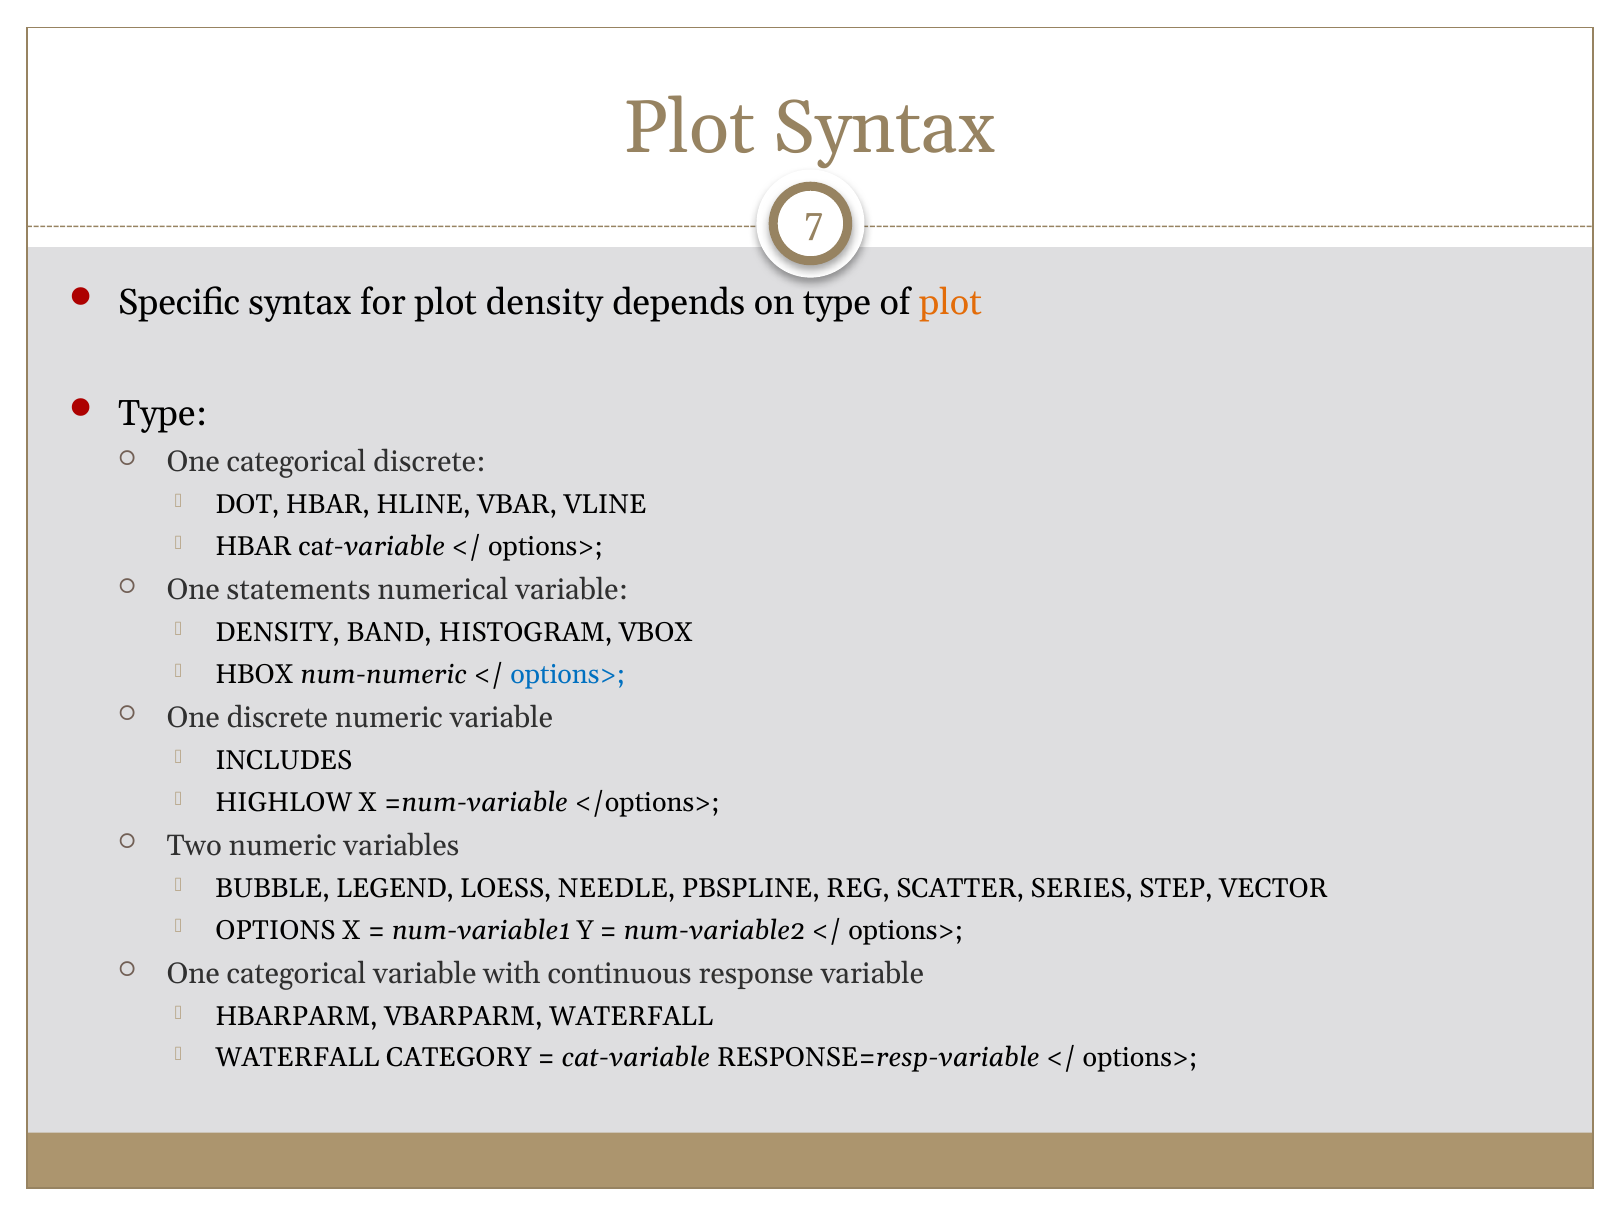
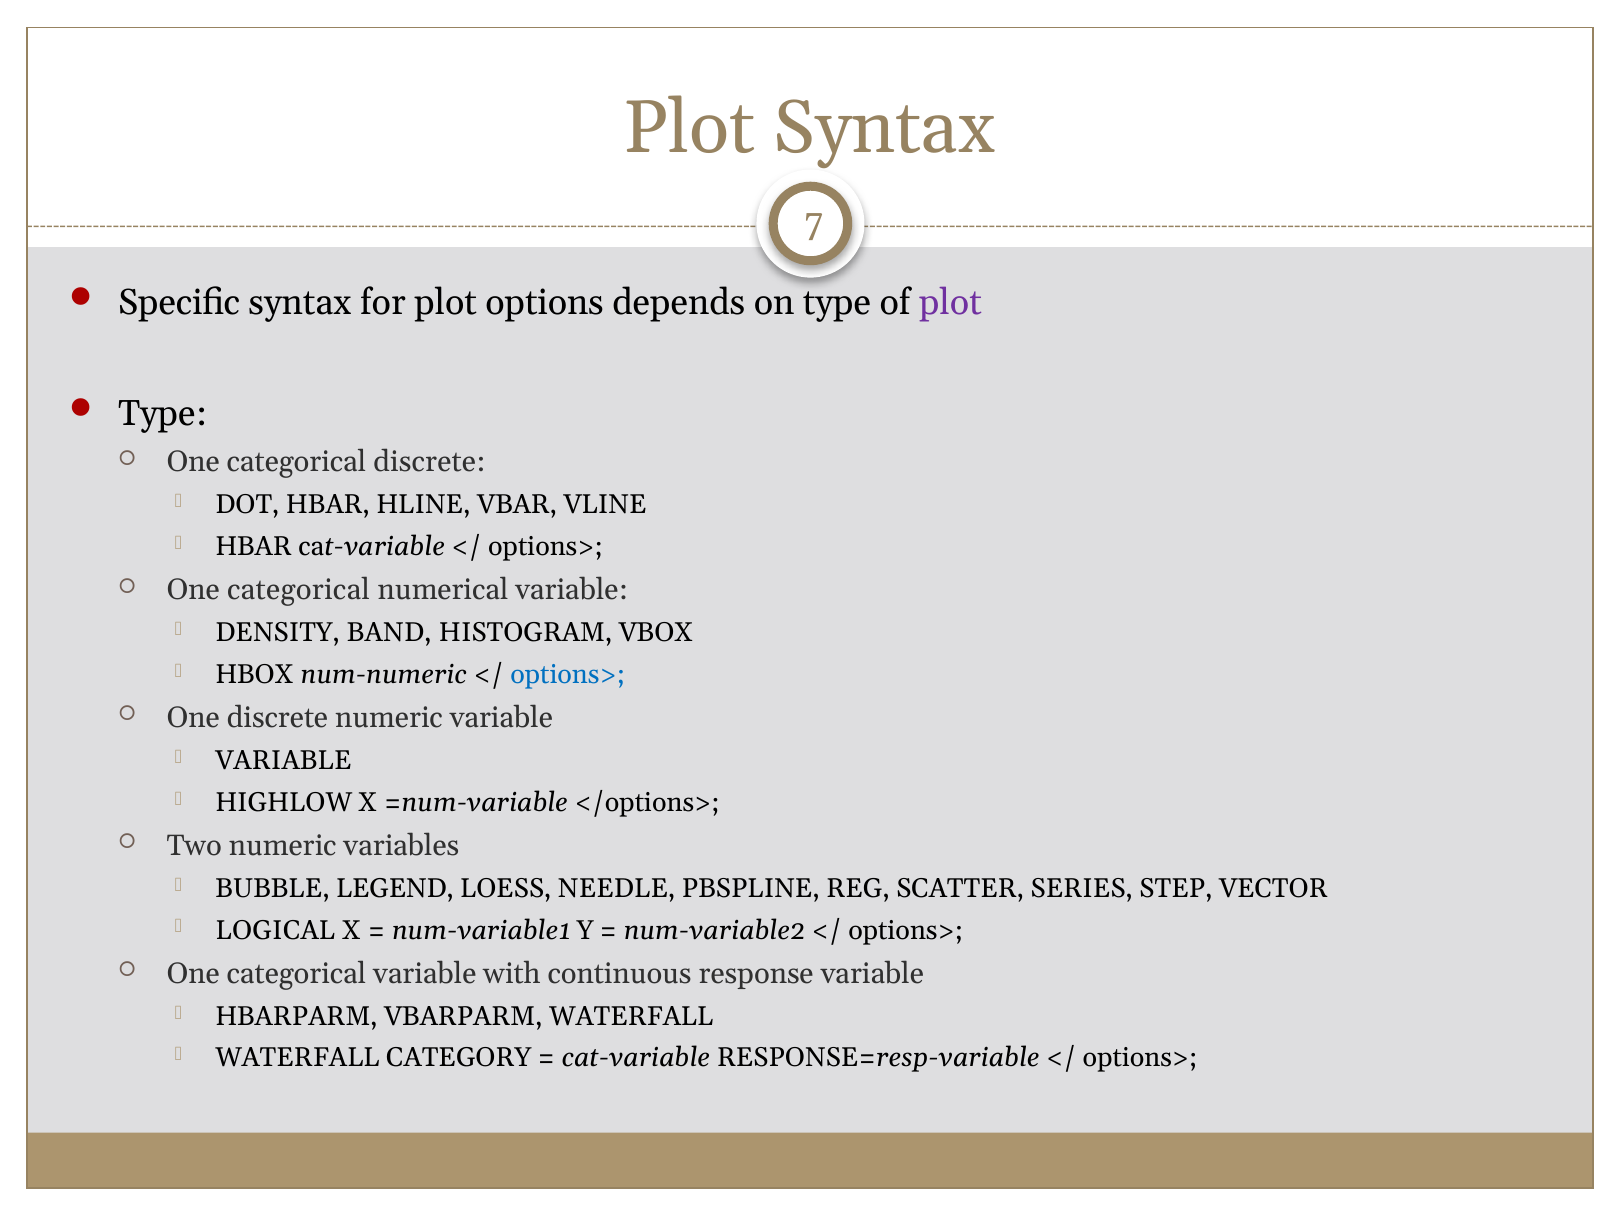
plot density: density -> options
plot at (950, 303) colour: orange -> purple
statements at (299, 590): statements -> categorical
INCLUDES at (284, 761): INCLUDES -> VARIABLE
OPTIONS: OPTIONS -> LOGICAL
